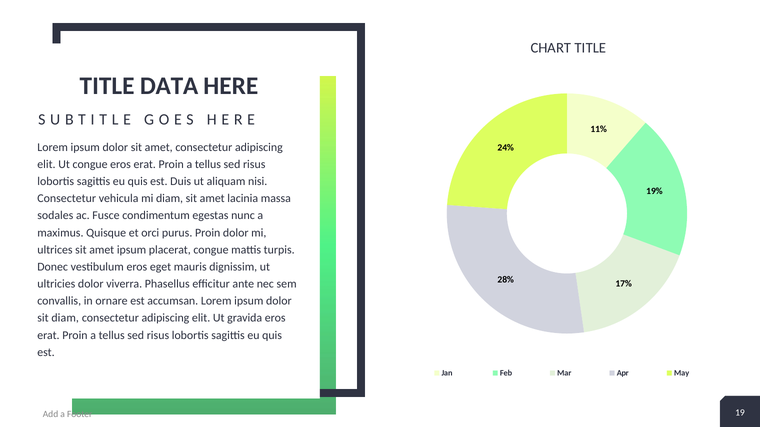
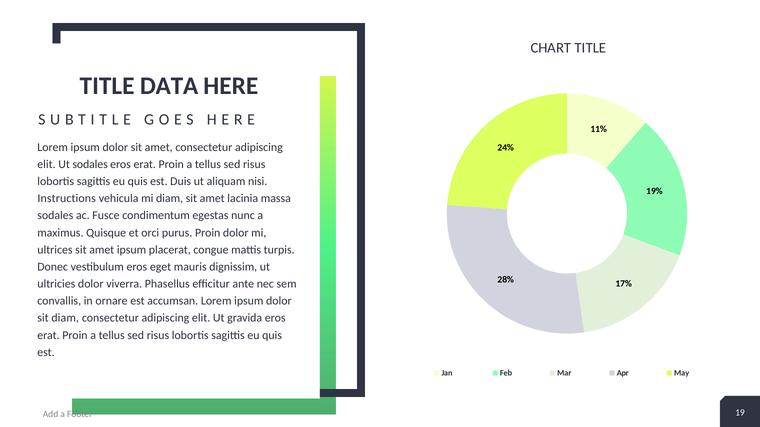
Ut congue: congue -> sodales
Consectetur at (67, 199): Consectetur -> Instructions
